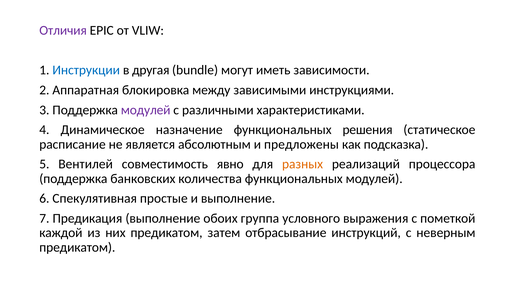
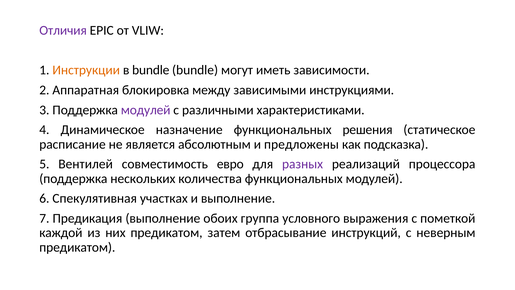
Инструкции colour: blue -> orange
в другая: другая -> bundle
явно: явно -> евро
разных colour: orange -> purple
банковских: банковских -> нескольких
простые: простые -> участках
